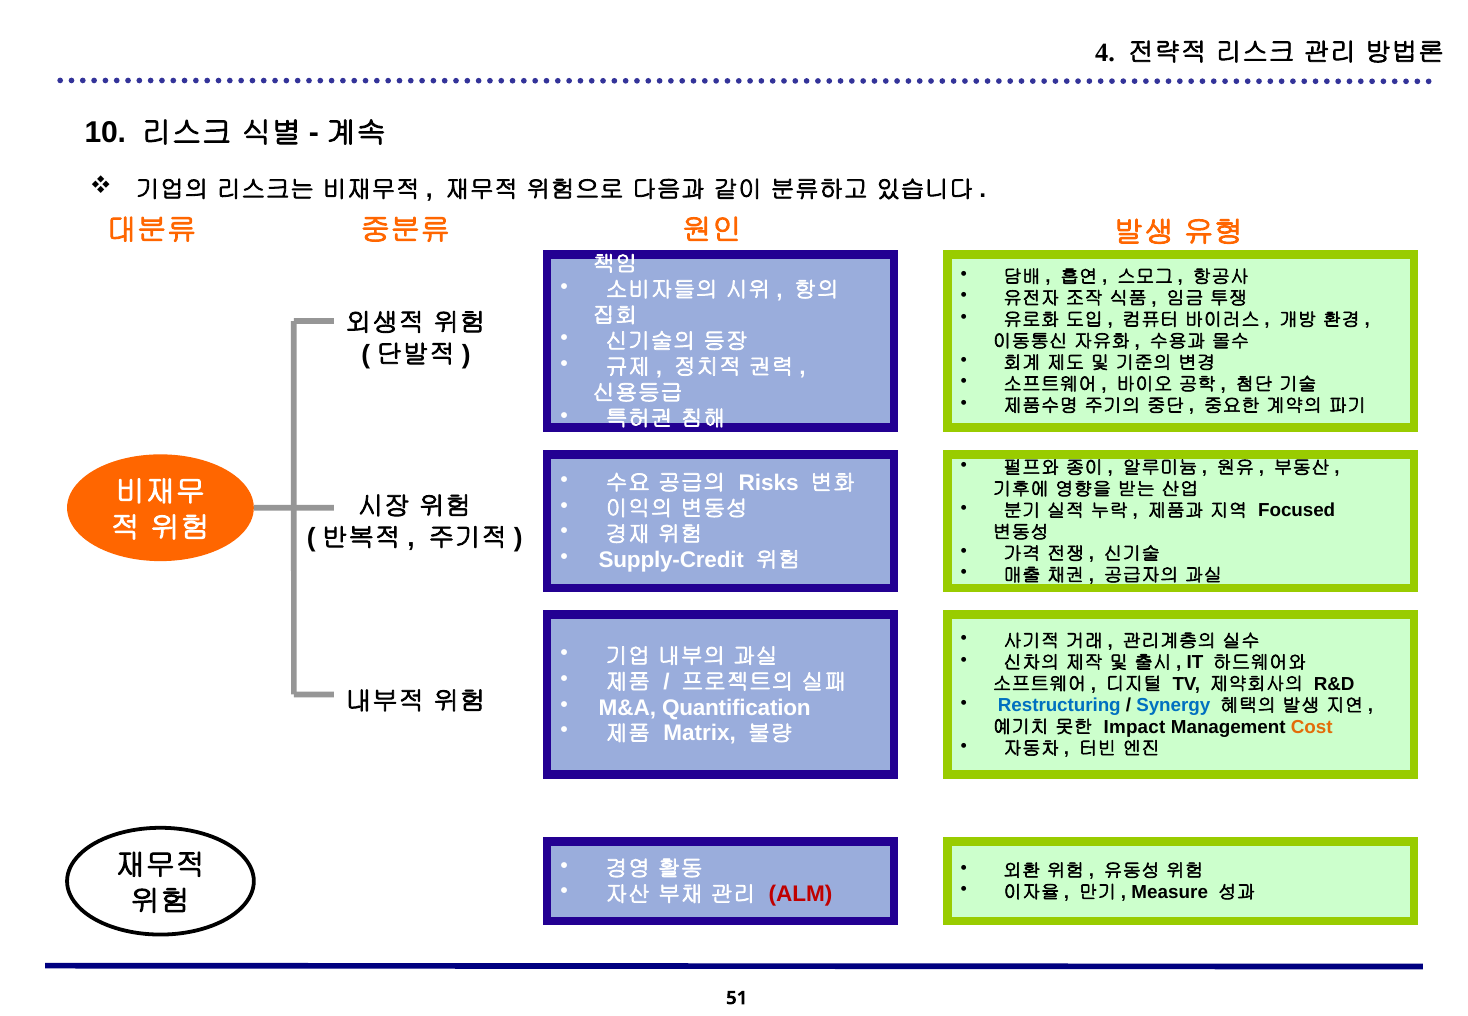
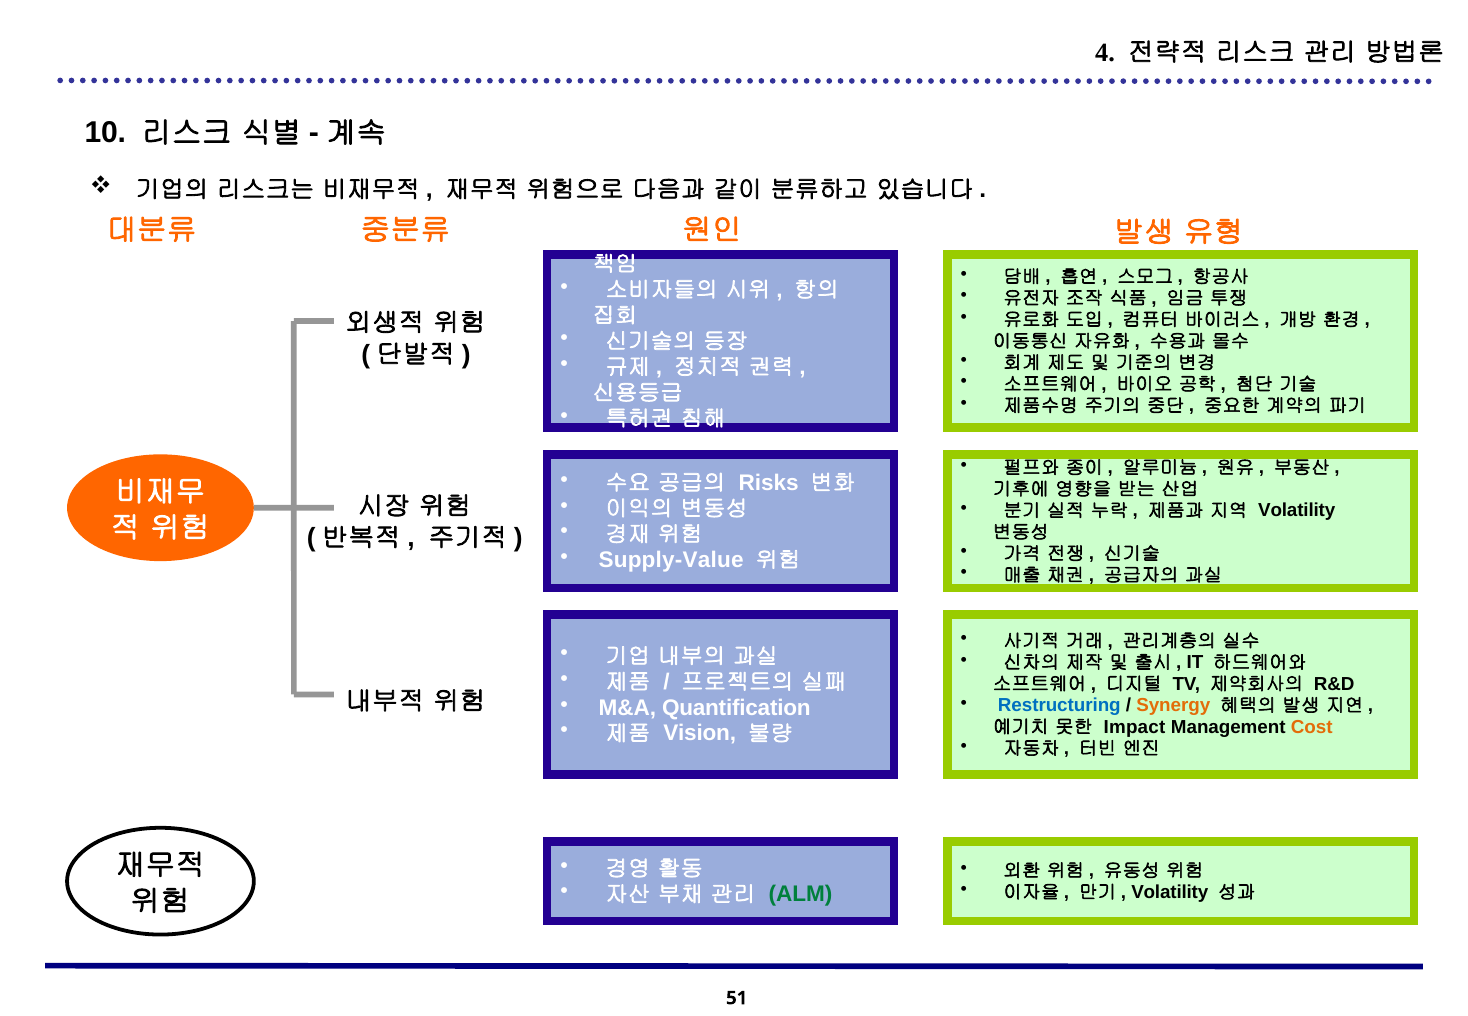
Focused at (1297, 511): Focused -> Volatility
Supply-Credit: Supply-Credit -> Supply-Value
Synergy colour: blue -> orange
Matrix: Matrix -> Vision
Measure at (1170, 892): Measure -> Volatility
ALM colour: red -> green
